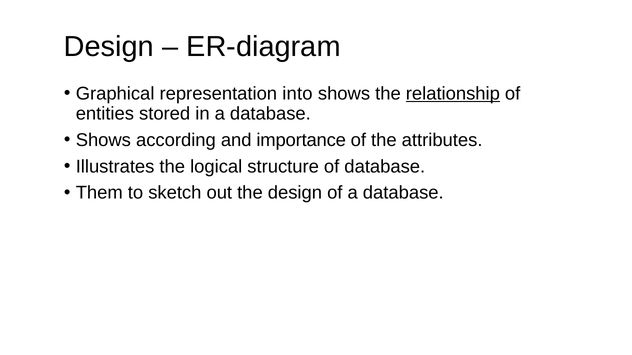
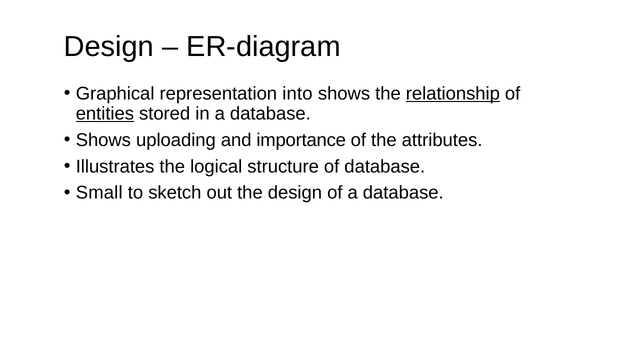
entities underline: none -> present
according: according -> uploading
Them: Them -> Small
